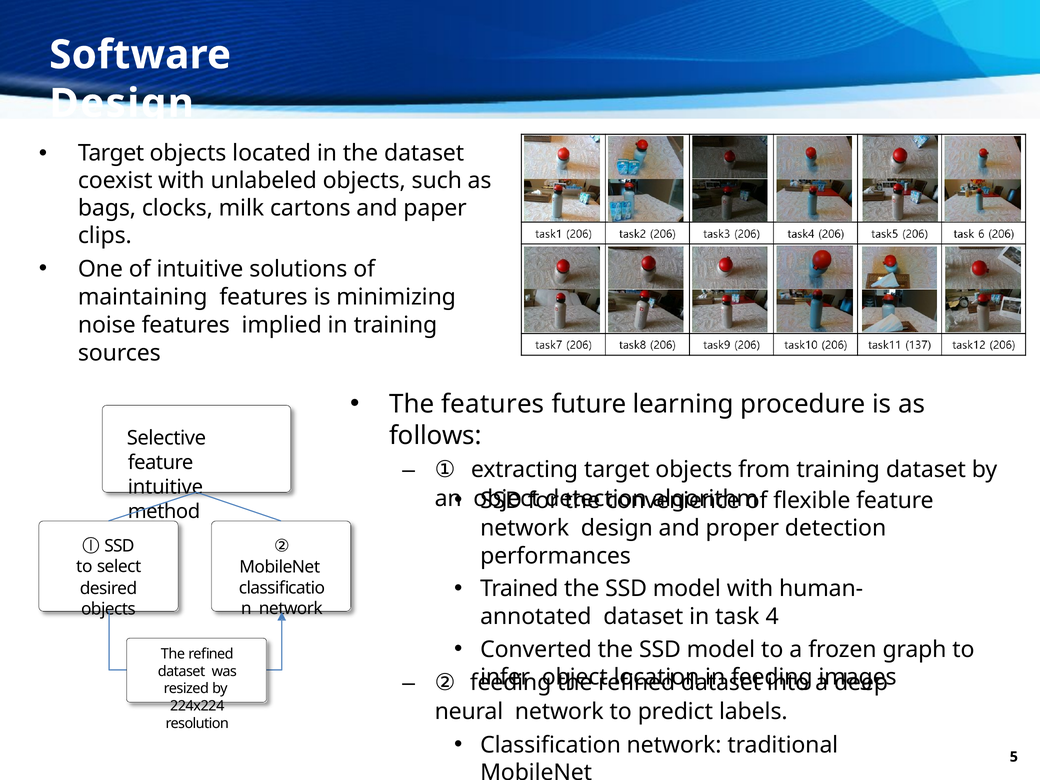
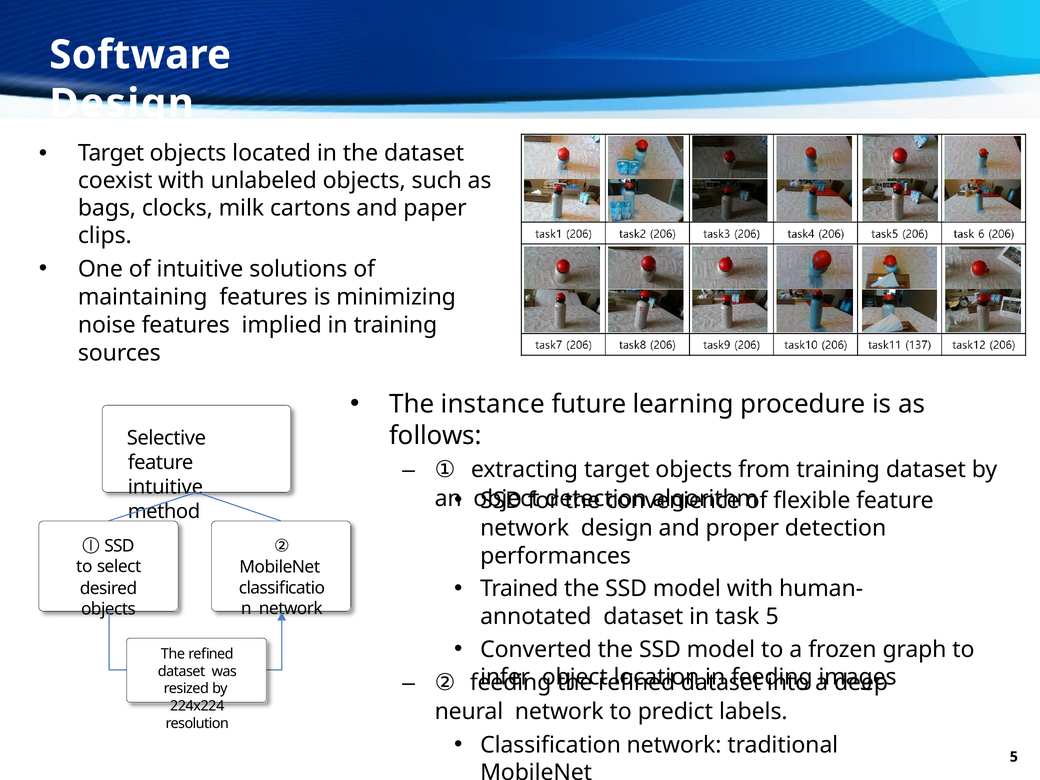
The features: features -> instance
task 4: 4 -> 5
